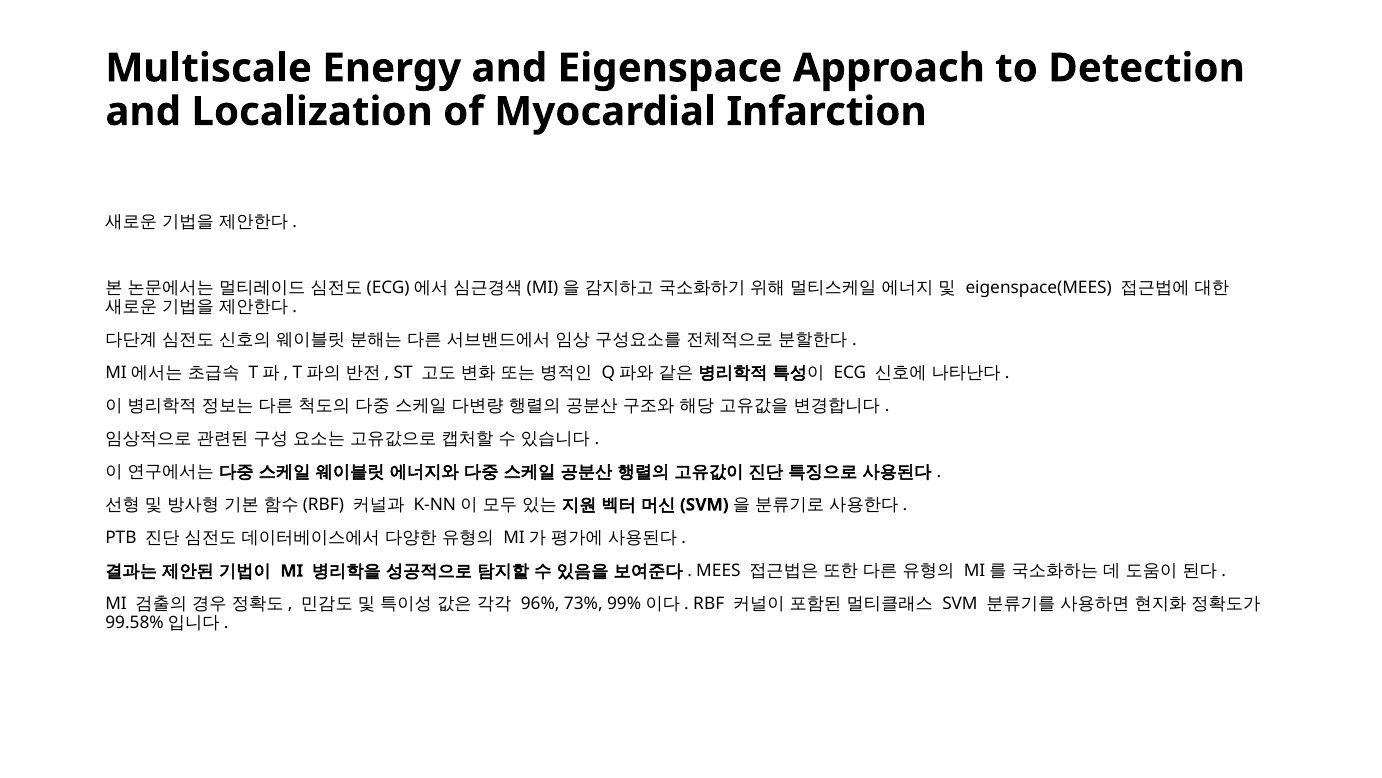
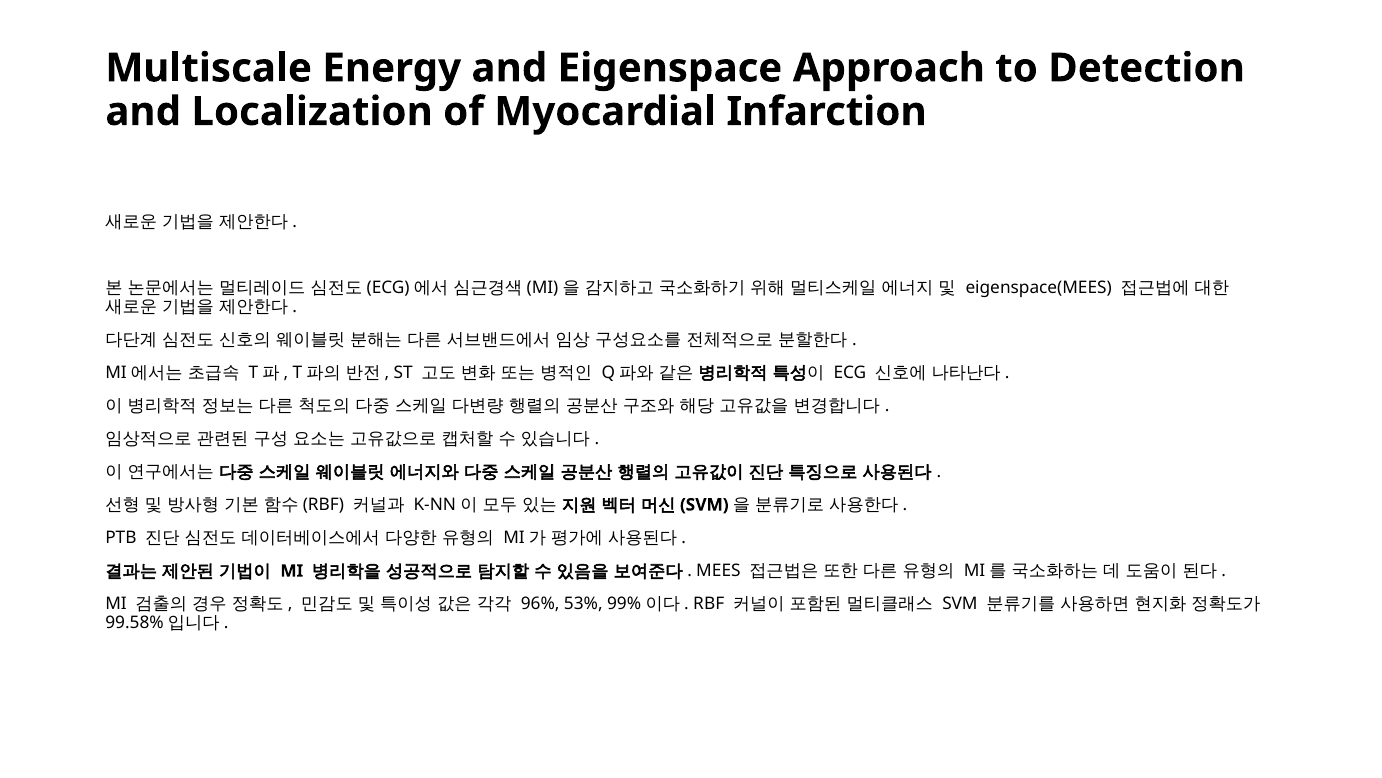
73%: 73% -> 53%
